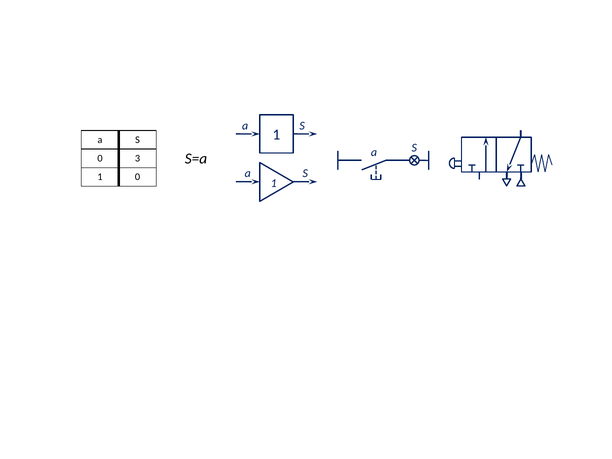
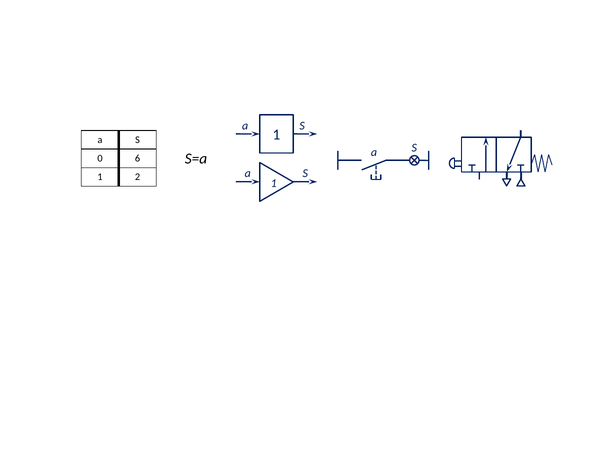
3: 3 -> 6
1 0: 0 -> 2
